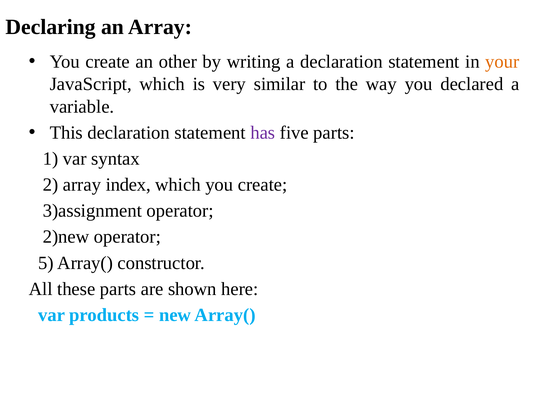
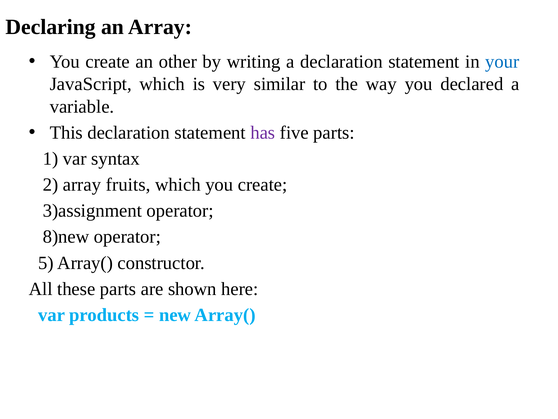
your colour: orange -> blue
index: index -> fruits
2)new: 2)new -> 8)new
